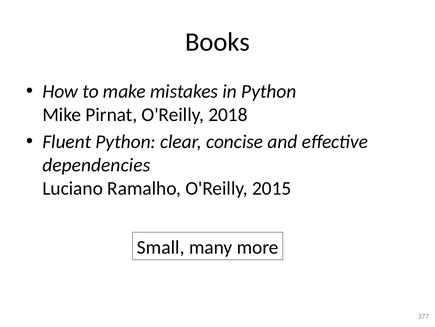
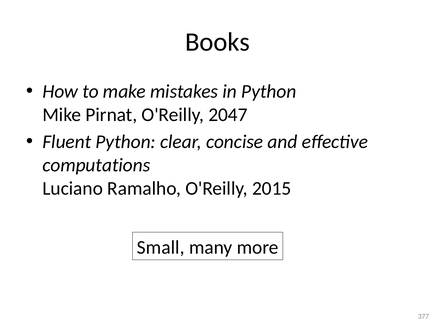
2018: 2018 -> 2047
dependencies: dependencies -> computations
